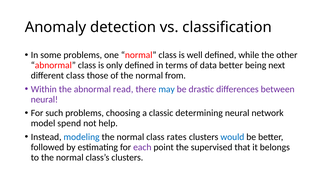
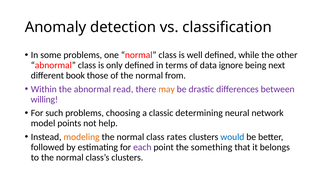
data better: better -> ignore
different class: class -> book
may colour: blue -> orange
neural at (44, 99): neural -> willing
spend: spend -> points
modeling colour: blue -> orange
supervised: supervised -> something
